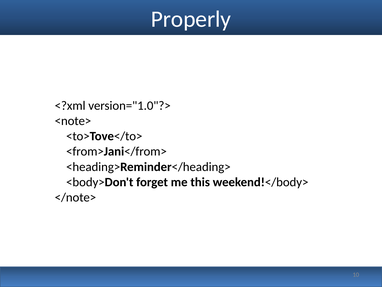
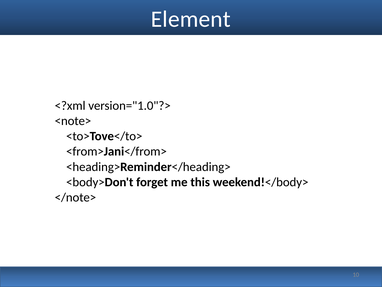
Properly: Properly -> Element
